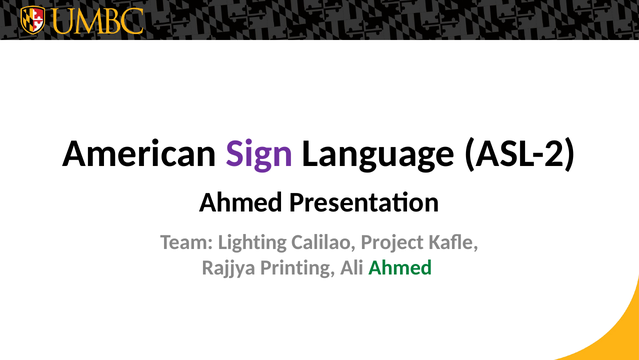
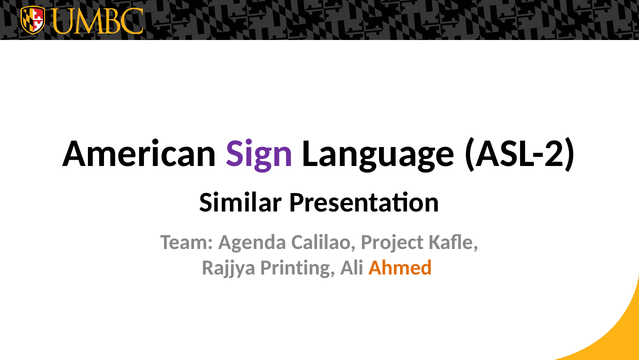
Ahmed at (241, 202): Ahmed -> Similar
Lighting: Lighting -> Agenda
Ahmed at (400, 267) colour: green -> orange
